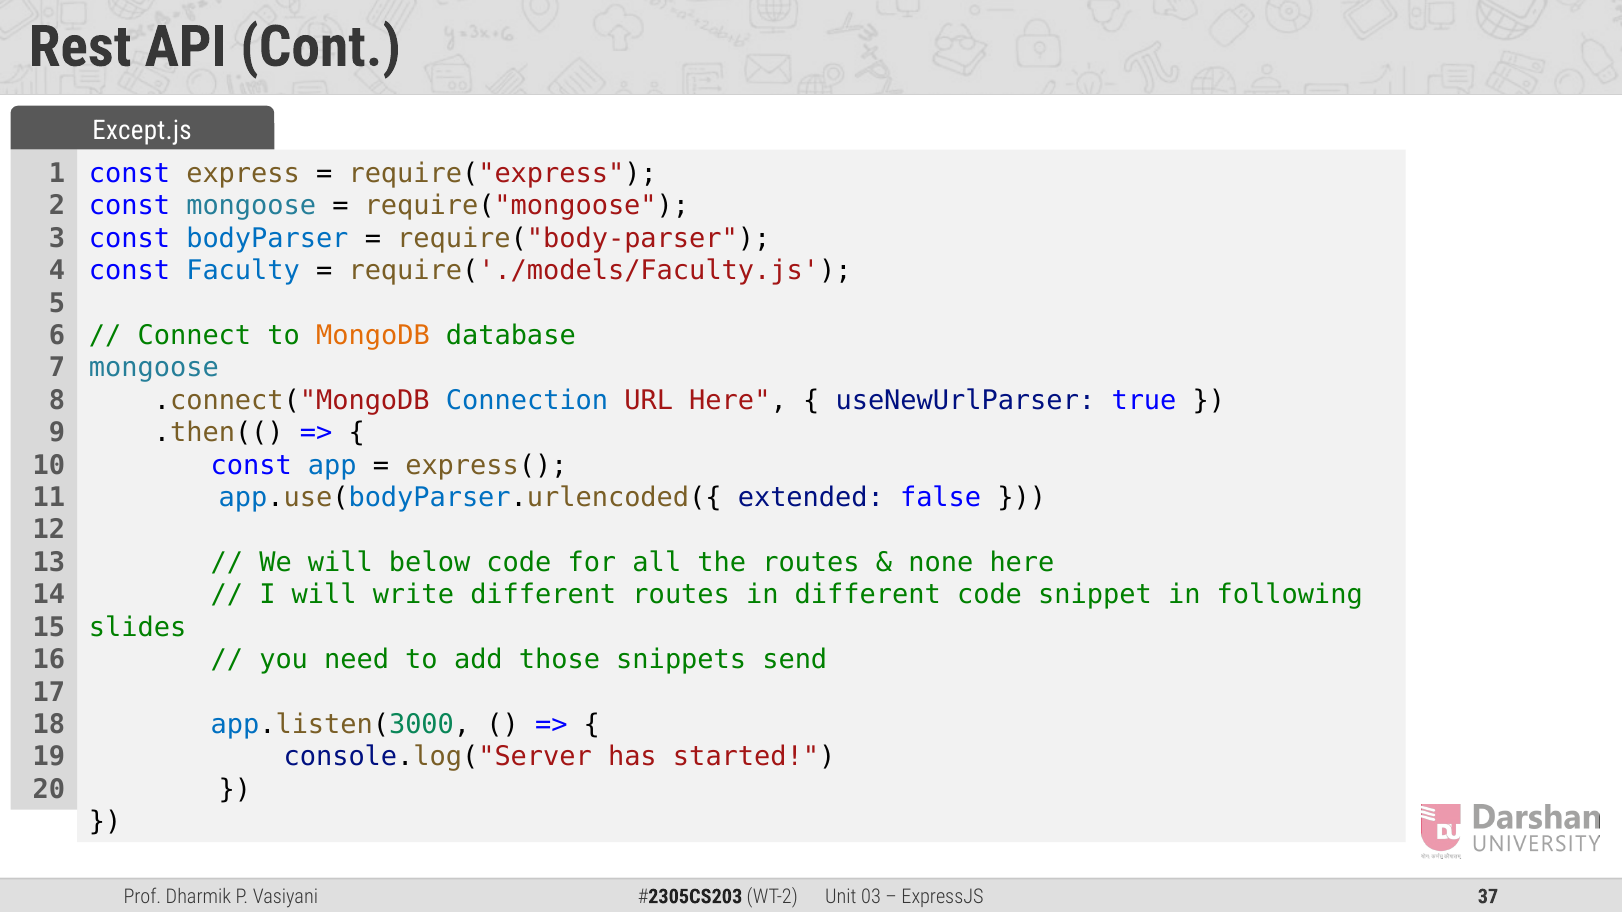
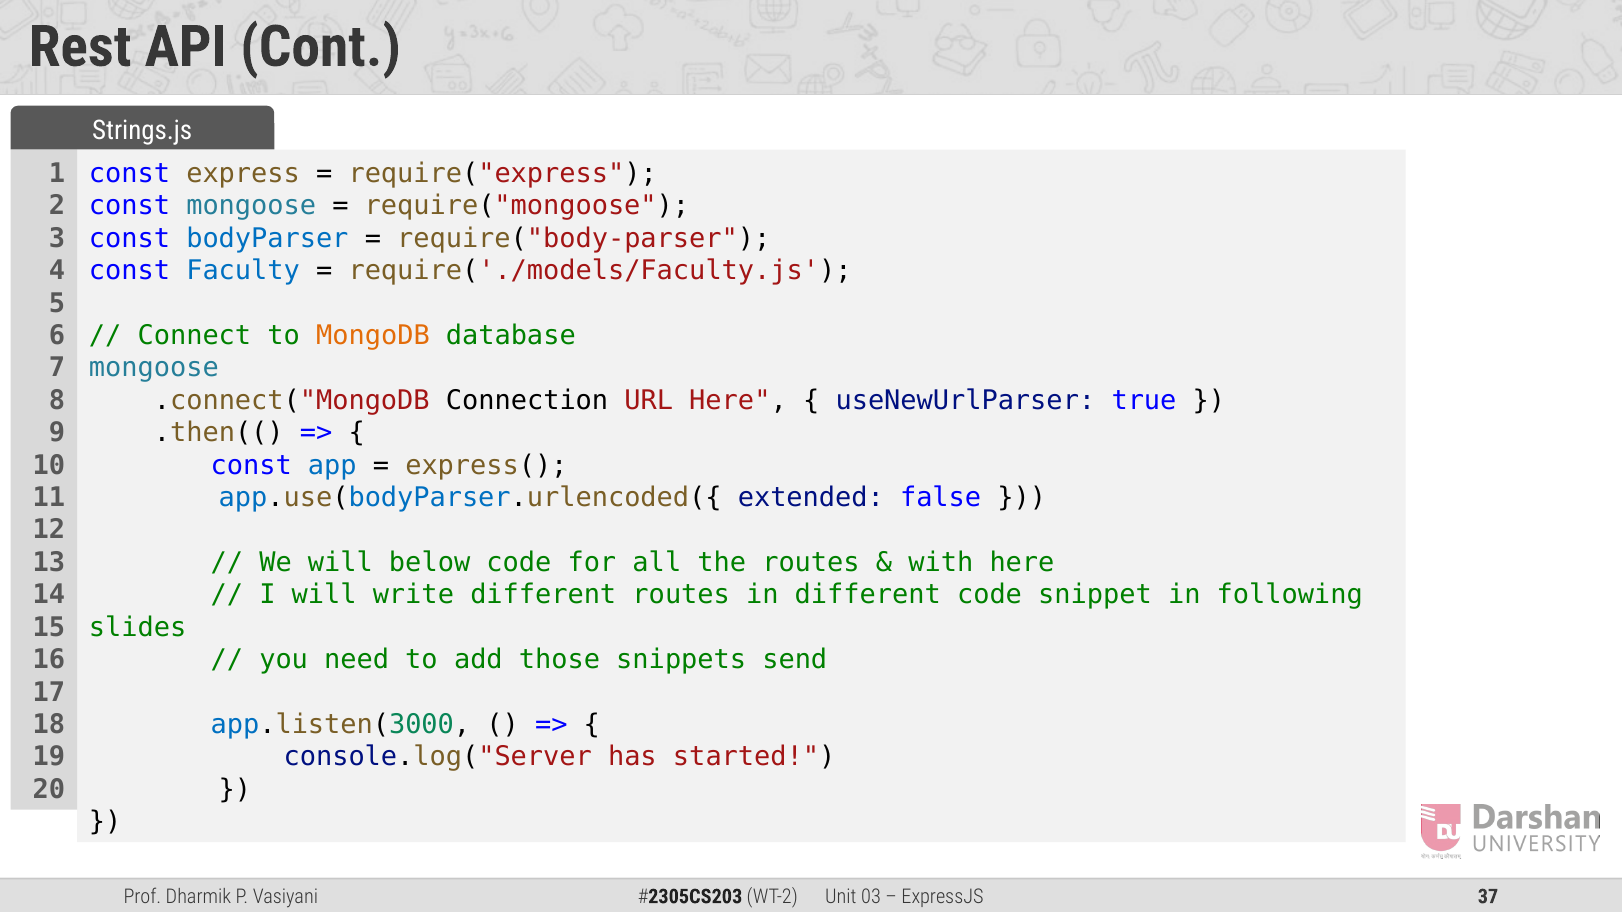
Except.js: Except.js -> Strings.js
Connection colour: blue -> black
none: none -> with
